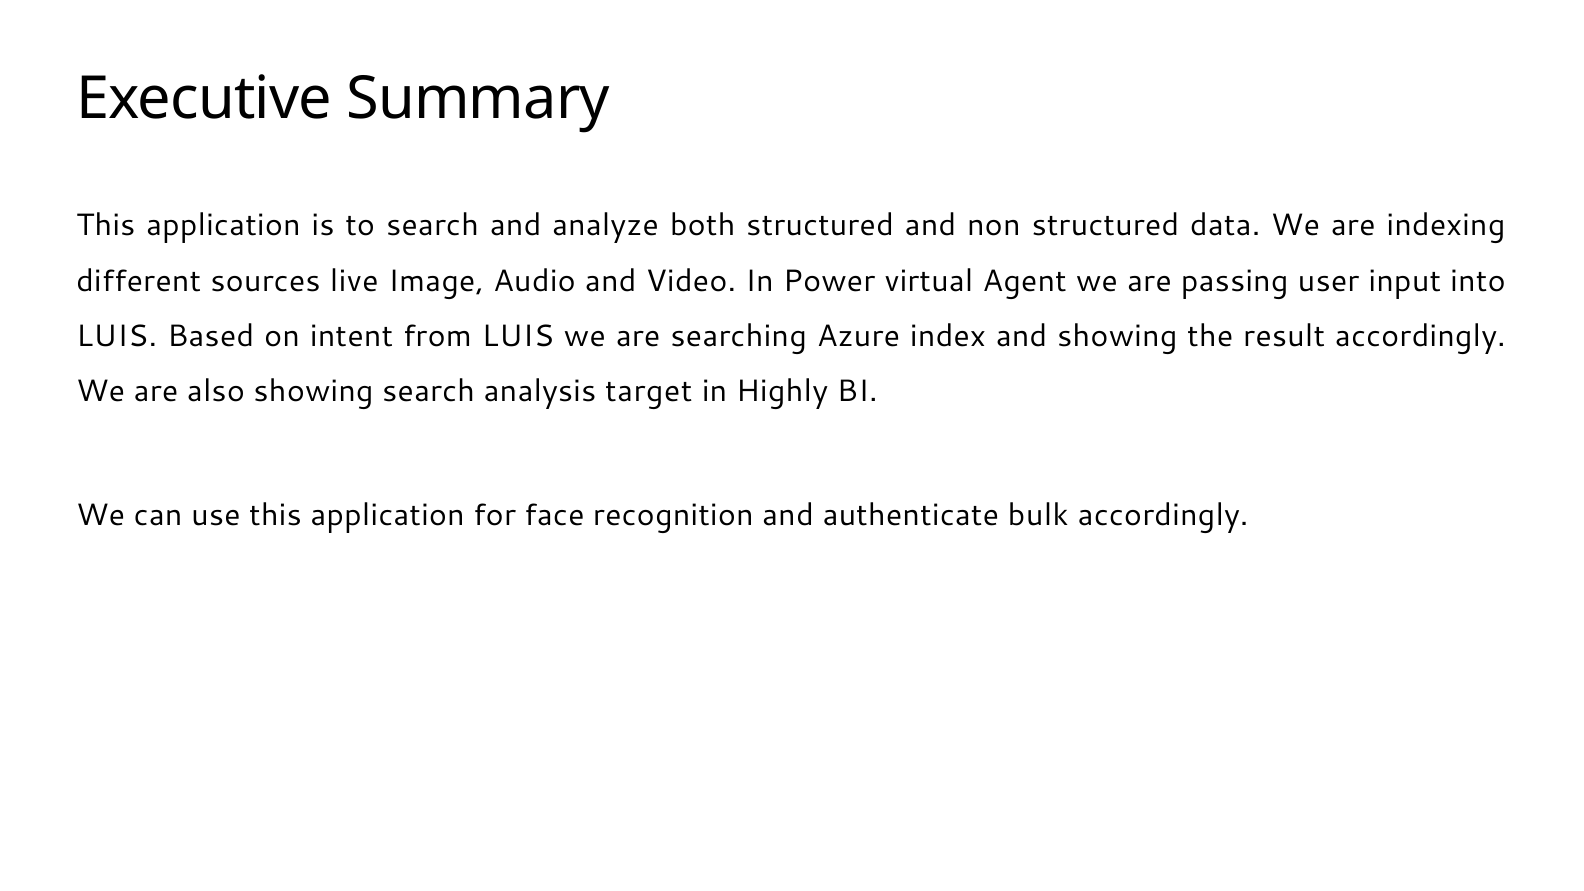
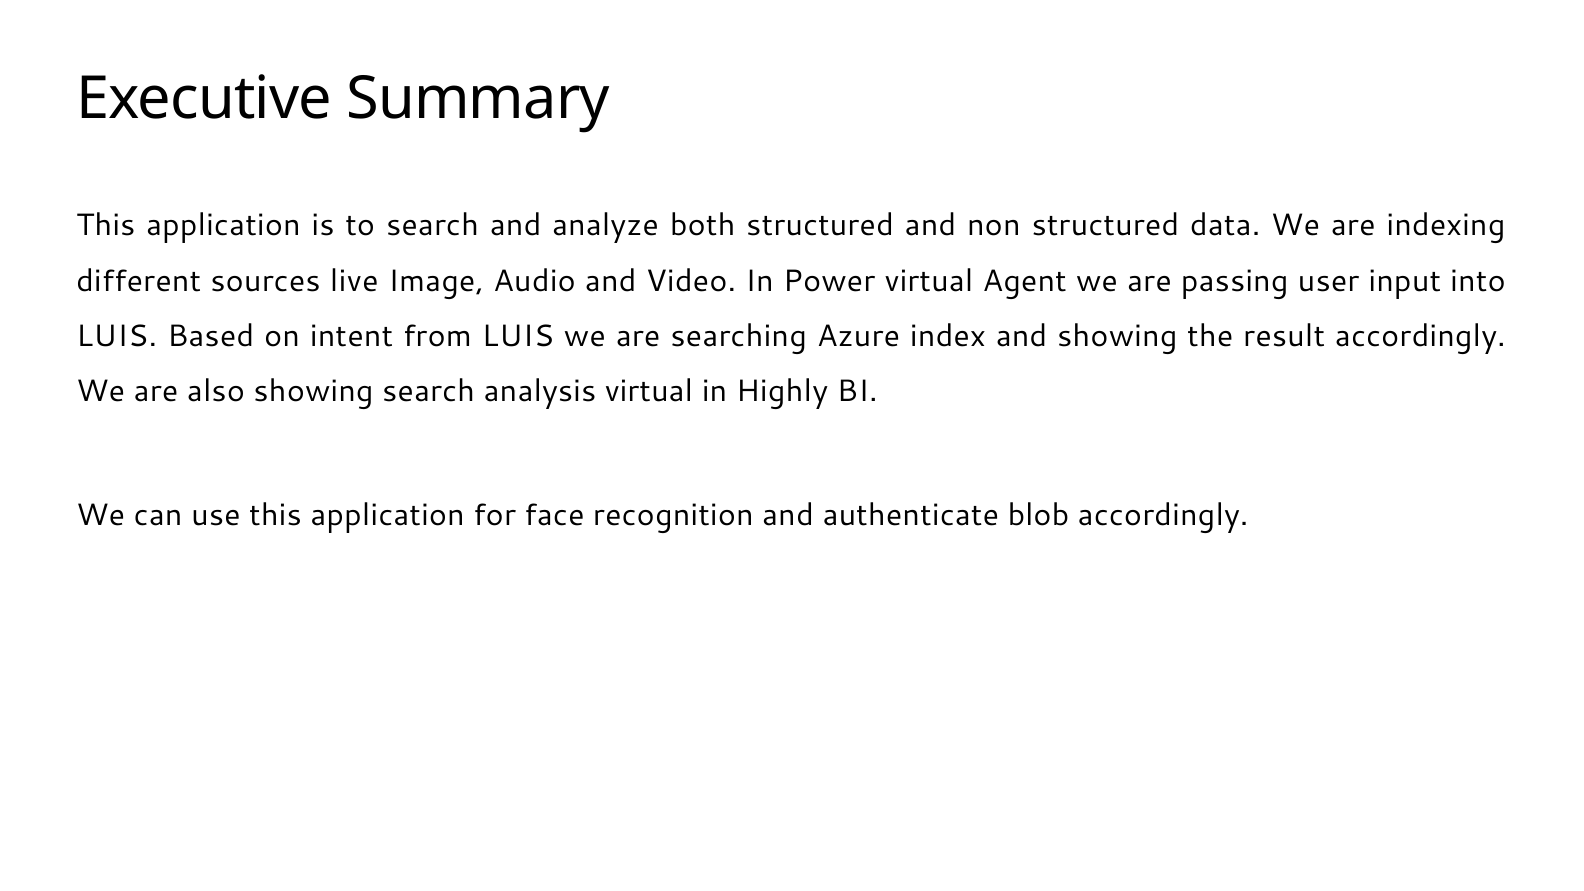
analysis target: target -> virtual
bulk: bulk -> blob
